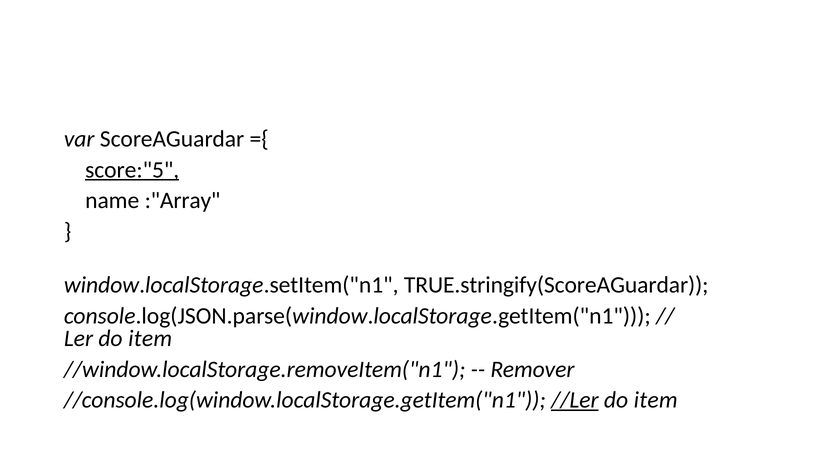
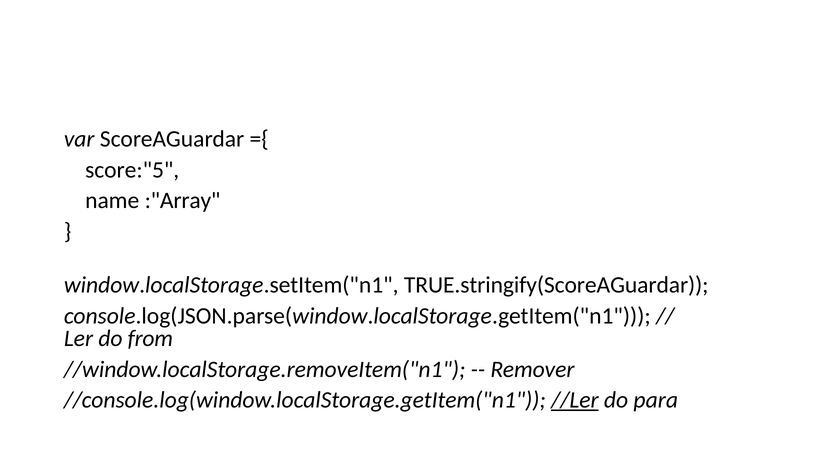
score:"5 underline: present -> none
item at (150, 339): item -> from
item at (656, 401): item -> para
